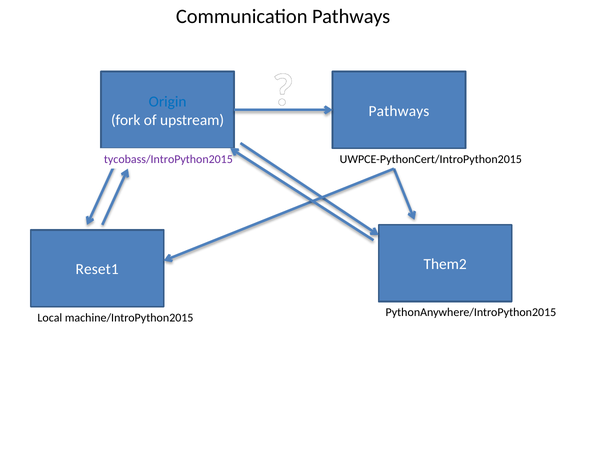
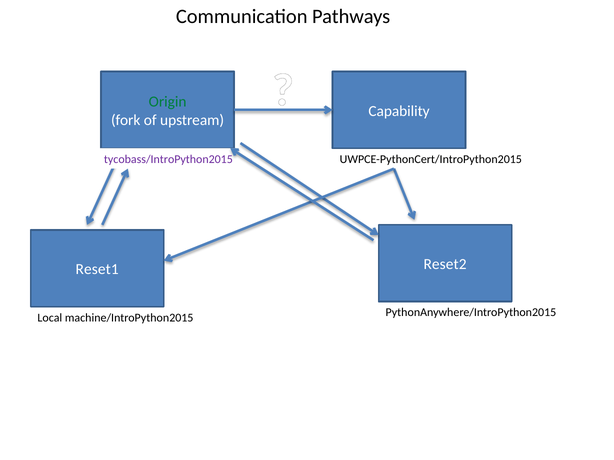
Origin colour: blue -> green
Pathways at (399, 111): Pathways -> Capability
Them2: Them2 -> Reset2
